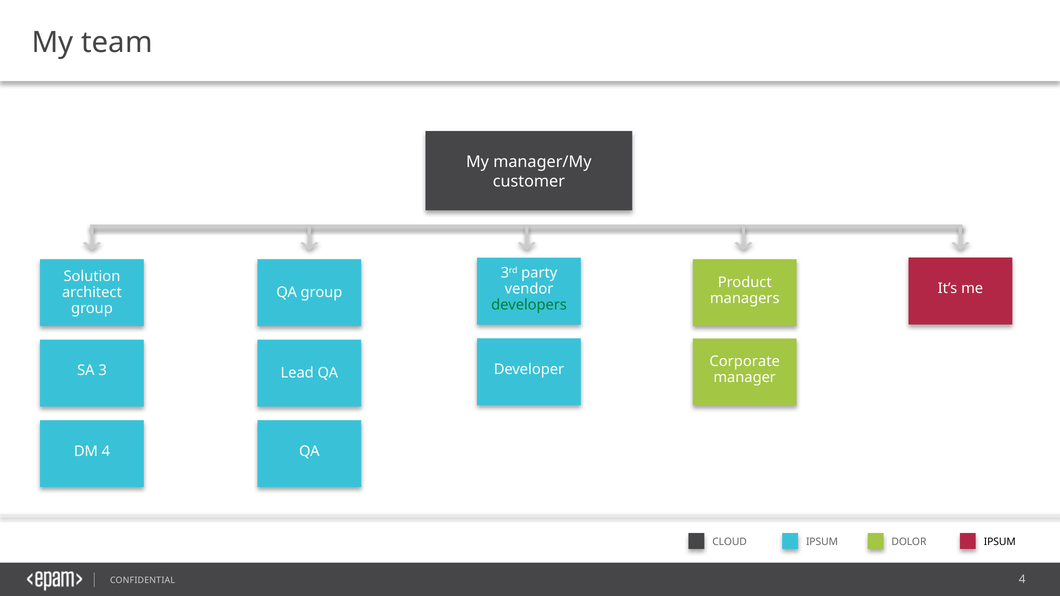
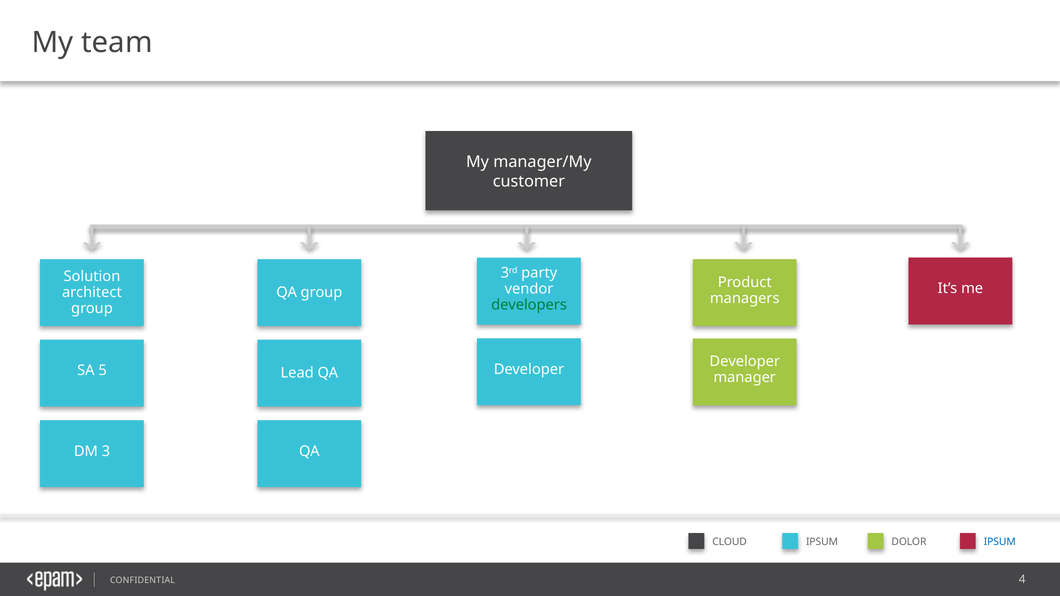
Corporate at (745, 362): Corporate -> Developer
3: 3 -> 5
DM 4: 4 -> 3
IPSUM at (1000, 542) colour: black -> blue
